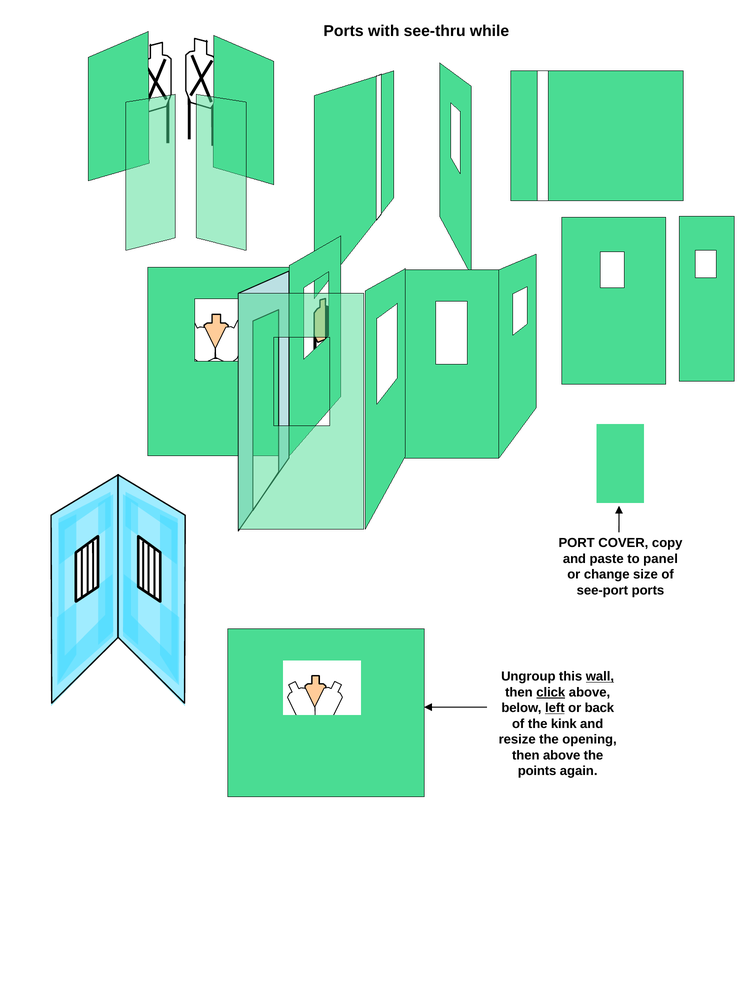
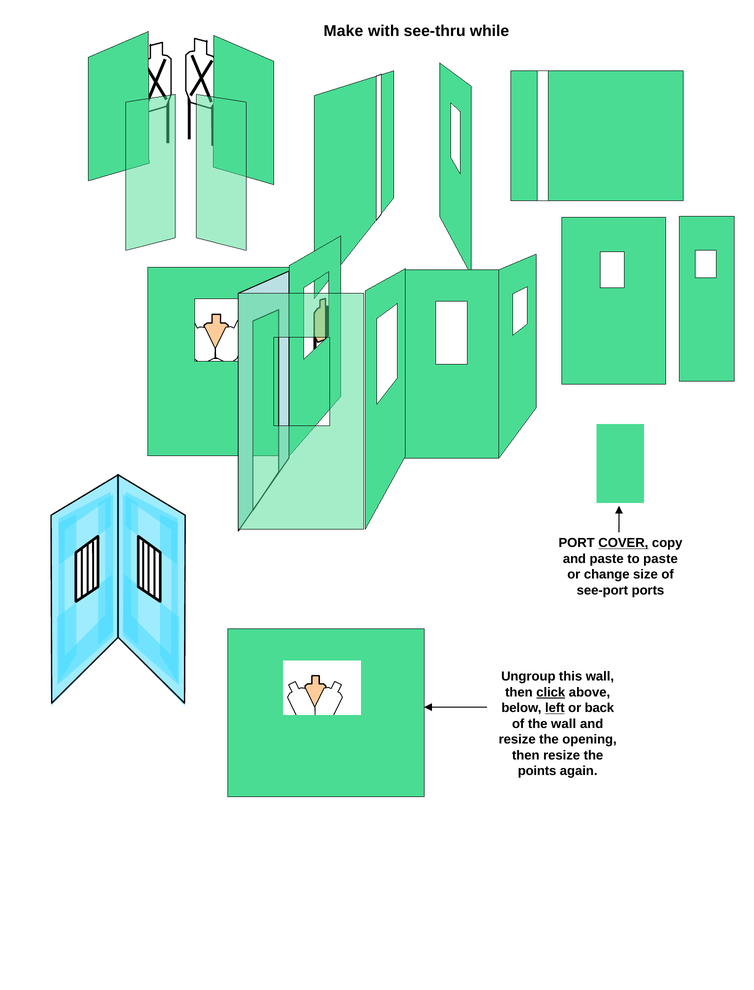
Ports at (344, 31): Ports -> Make
COVER underline: none -> present
to panel: panel -> paste
wall at (600, 676) underline: present -> none
the kink: kink -> wall
then above: above -> resize
